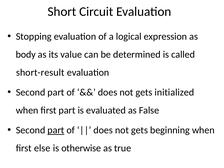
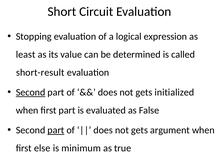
body: body -> least
Second at (31, 92) underline: none -> present
beginning: beginning -> argument
otherwise: otherwise -> minimum
